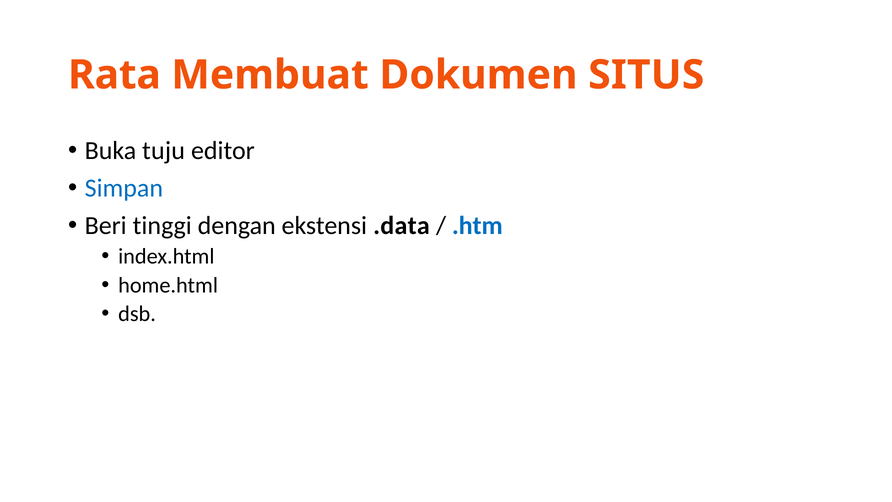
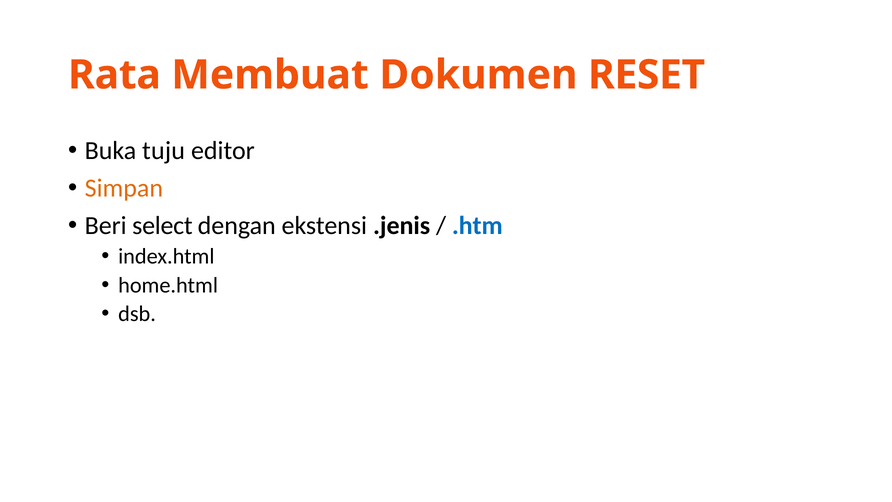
SITUS: SITUS -> RESET
Simpan colour: blue -> orange
tinggi: tinggi -> select
.data: .data -> .jenis
